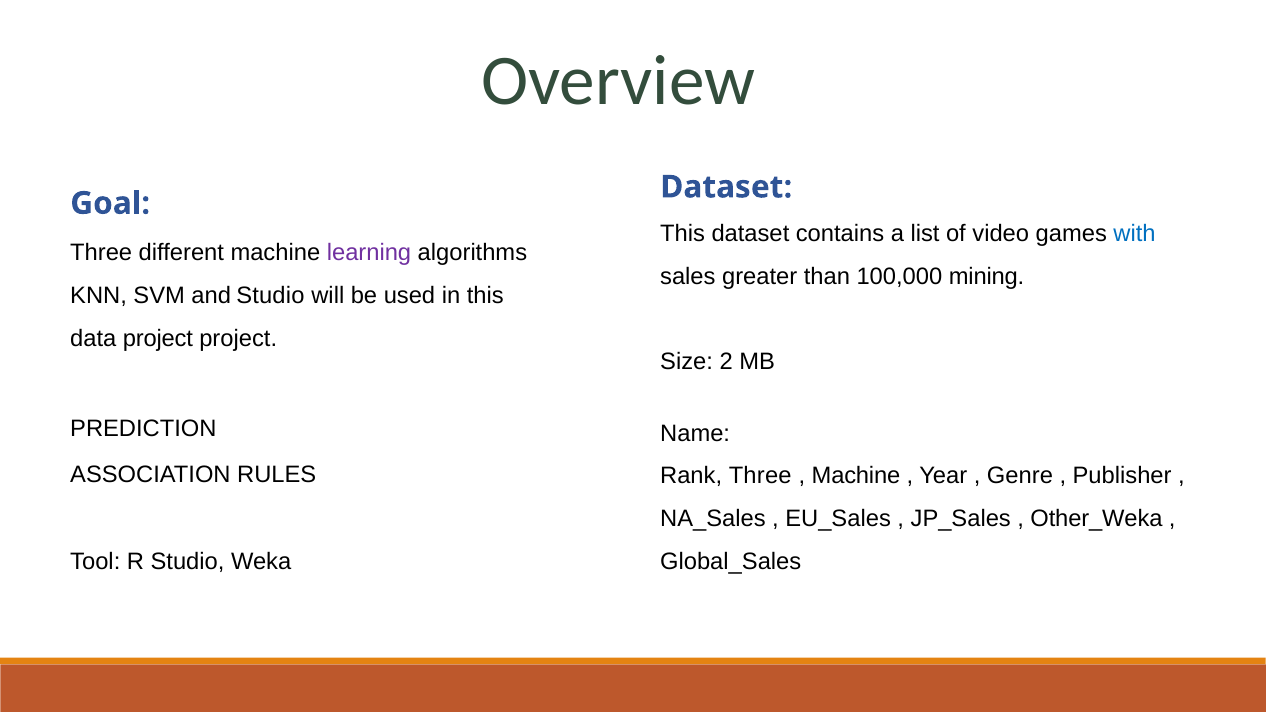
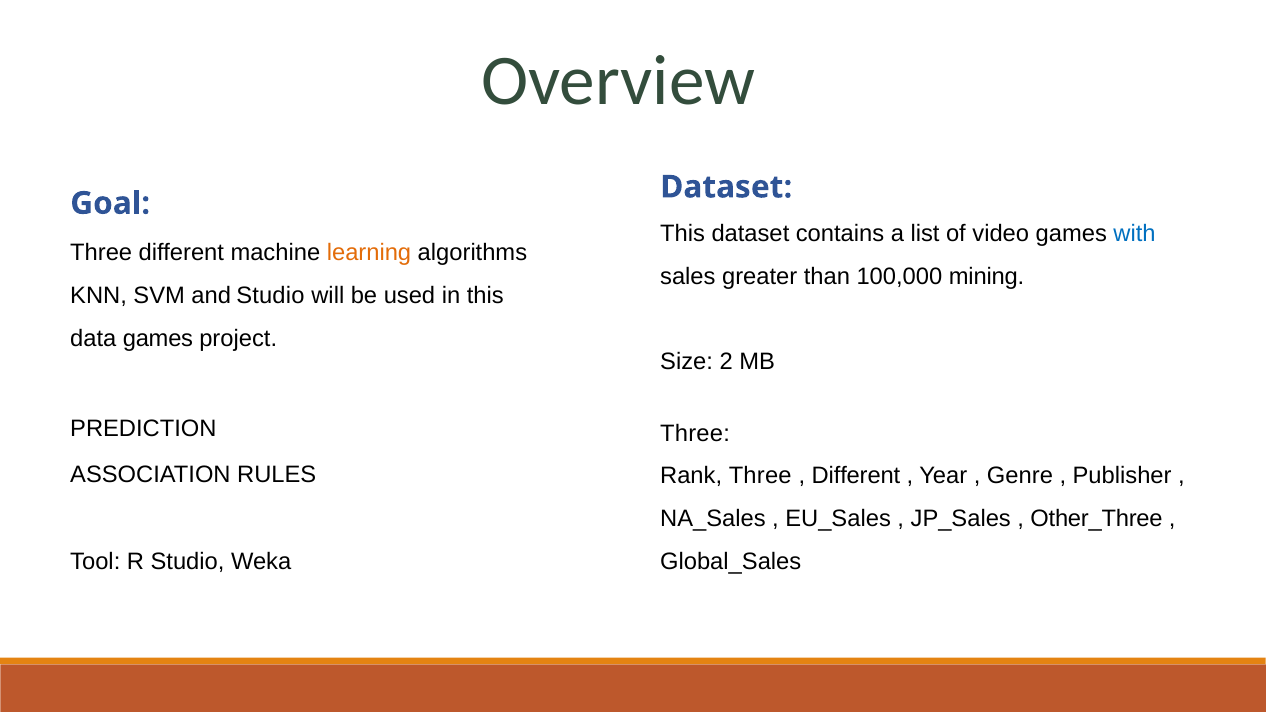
learning colour: purple -> orange
data project: project -> games
Name at (695, 433): Name -> Three
Machine at (856, 476): Machine -> Different
Other_Weka: Other_Weka -> Other_Three
